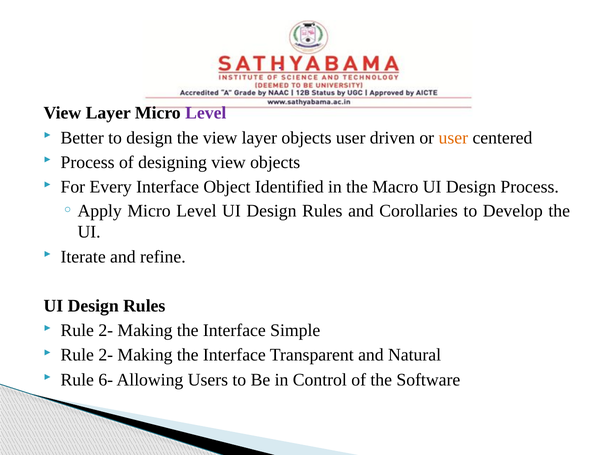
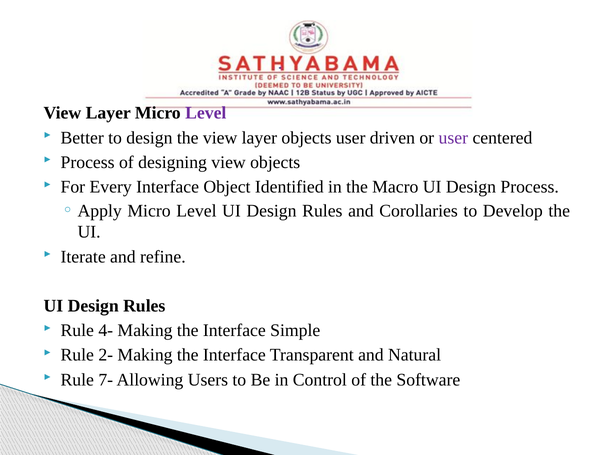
user at (453, 138) colour: orange -> purple
2- at (106, 331): 2- -> 4-
6-: 6- -> 7-
